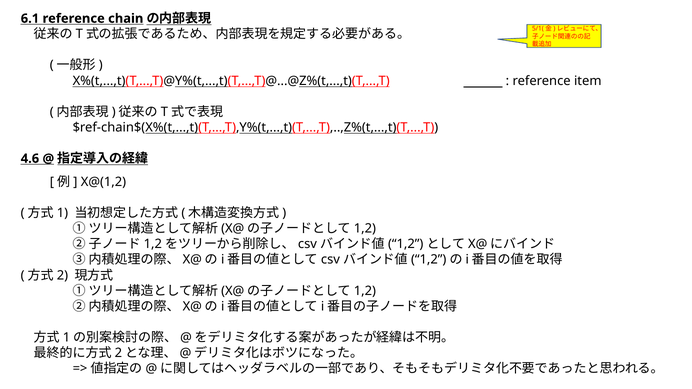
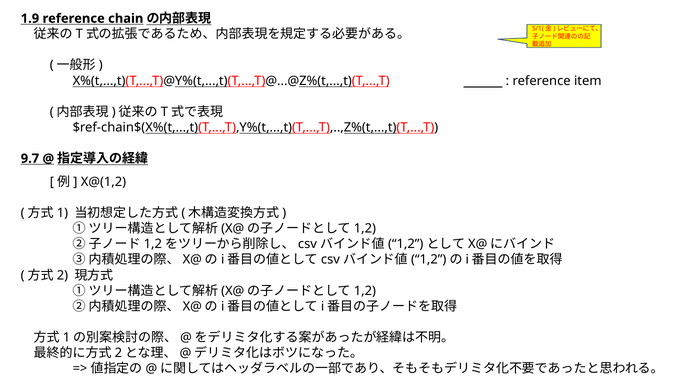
6.1: 6.1 -> 1.9
4.6: 4.6 -> 9.7
